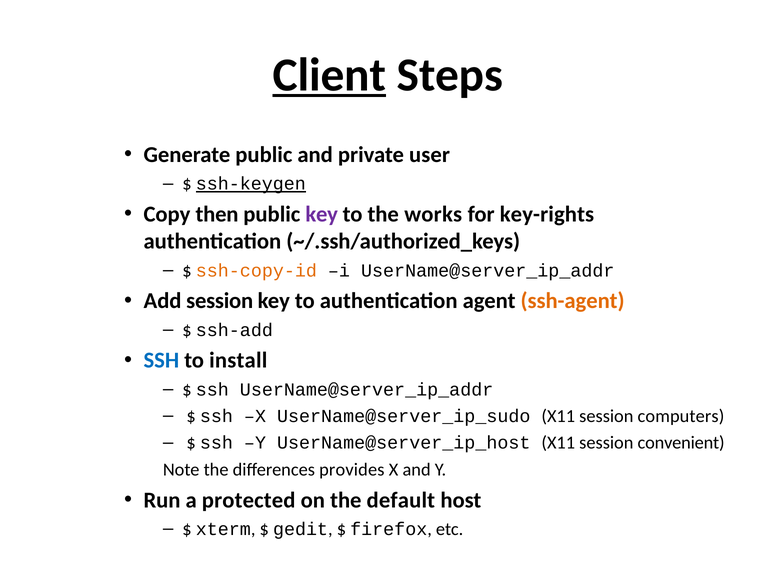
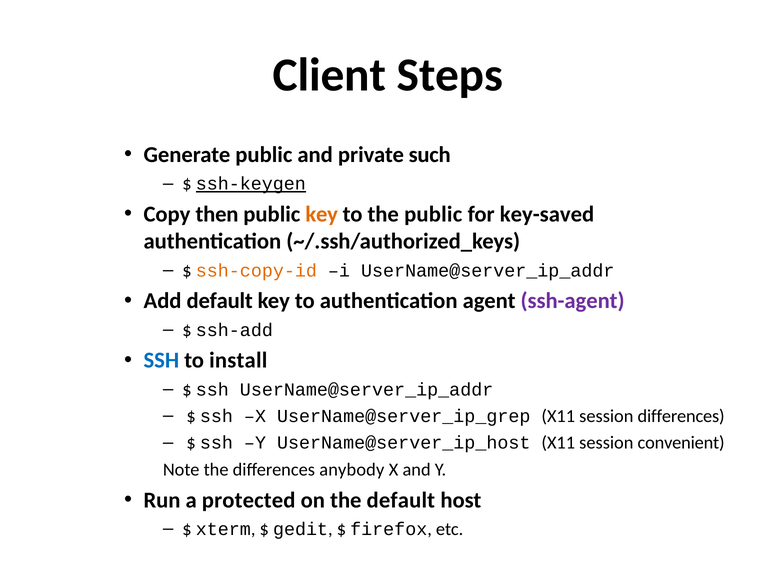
Client underline: present -> none
user: user -> such
key at (322, 214) colour: purple -> orange
the works: works -> public
key-rights: key-rights -> key-saved
Add session: session -> default
ssh-agent colour: orange -> purple
UserName@server_ip_sudo: UserName@server_ip_sudo -> UserName@server_ip_grep
session computers: computers -> differences
provides: provides -> anybody
